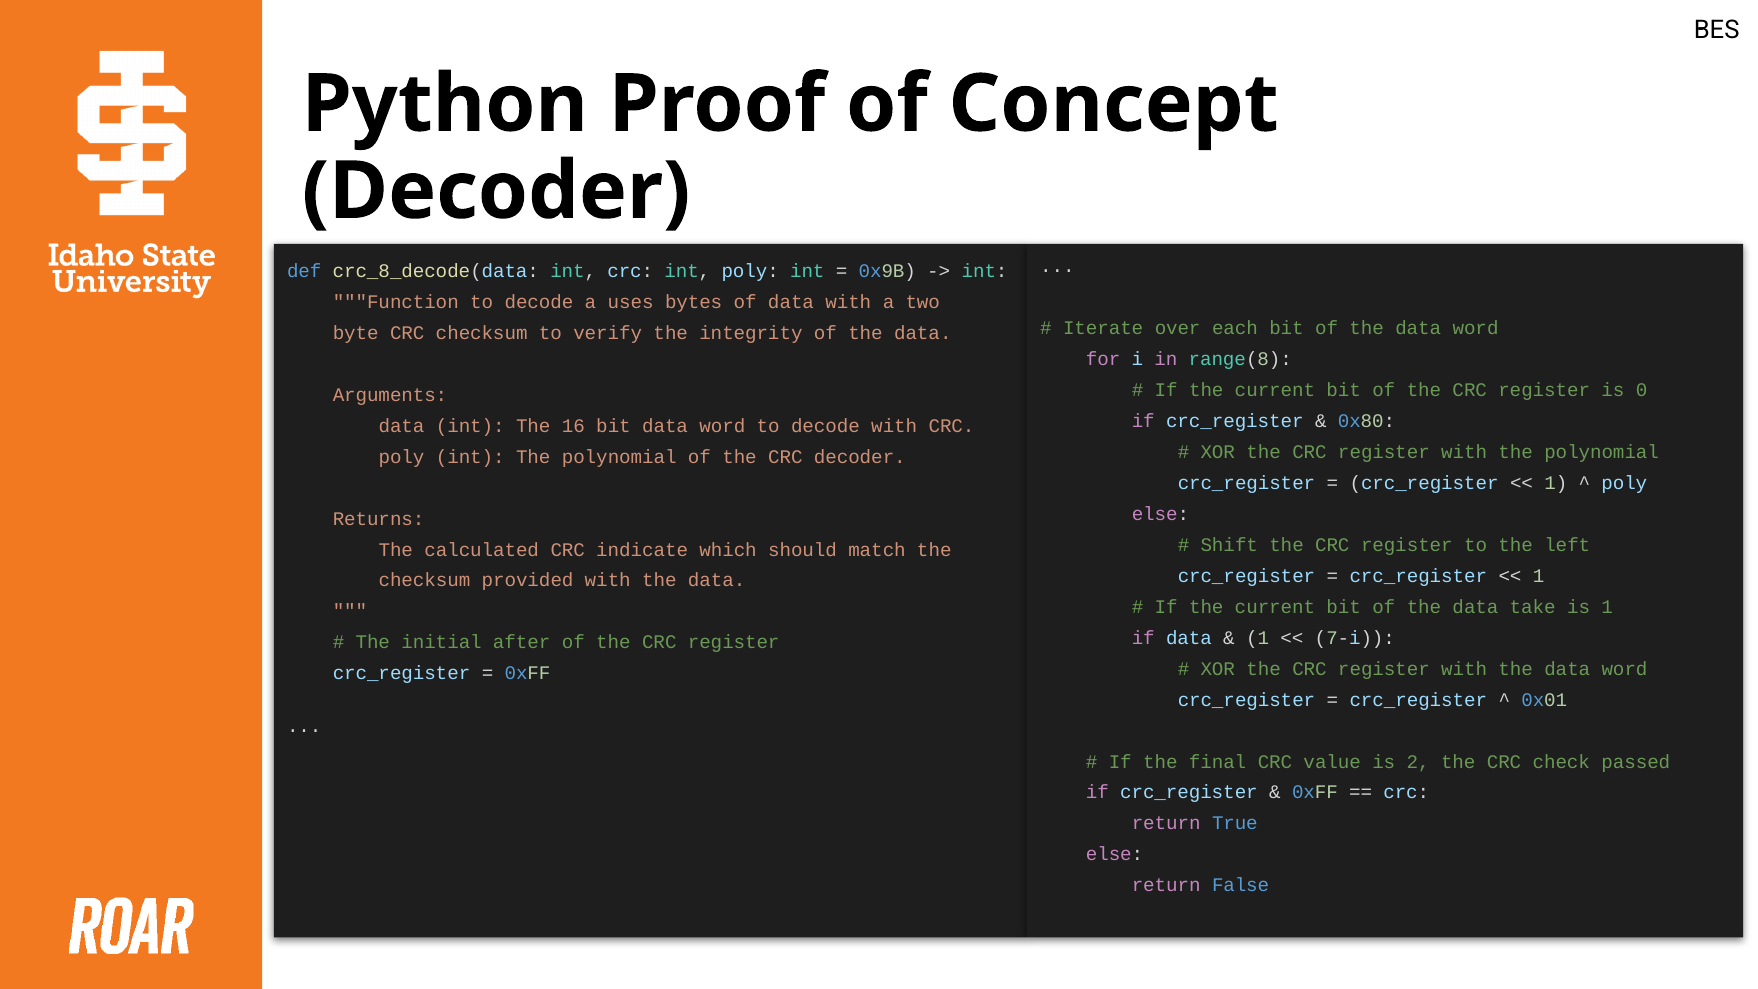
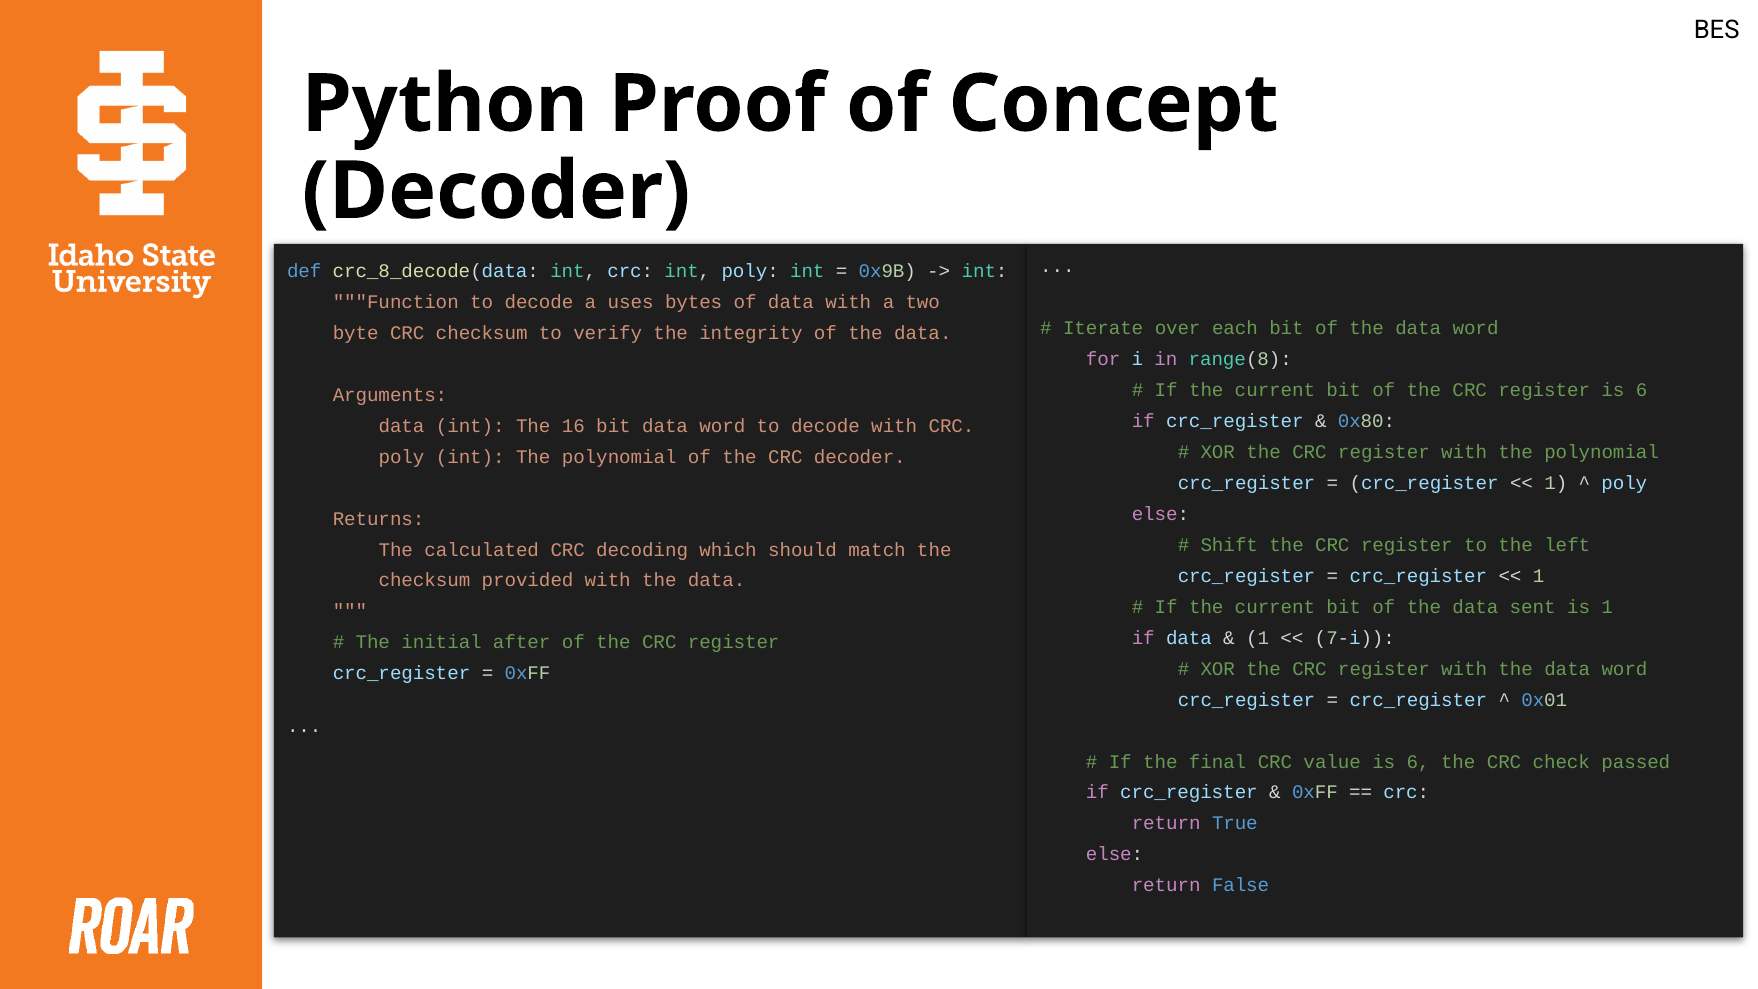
register is 0: 0 -> 6
indicate: indicate -> decoding
take: take -> sent
value is 2: 2 -> 6
